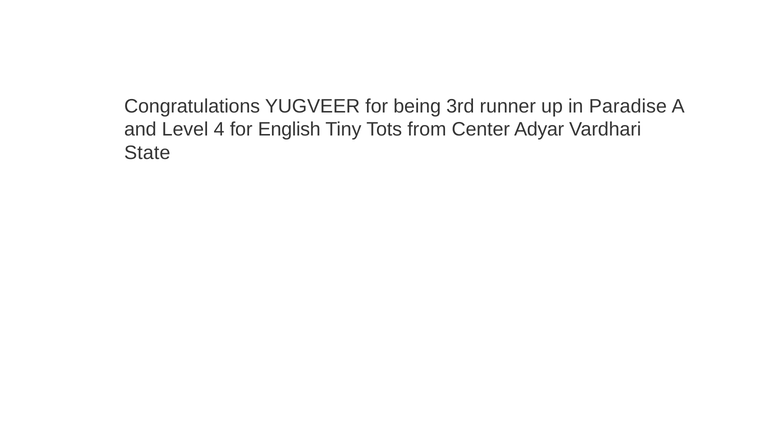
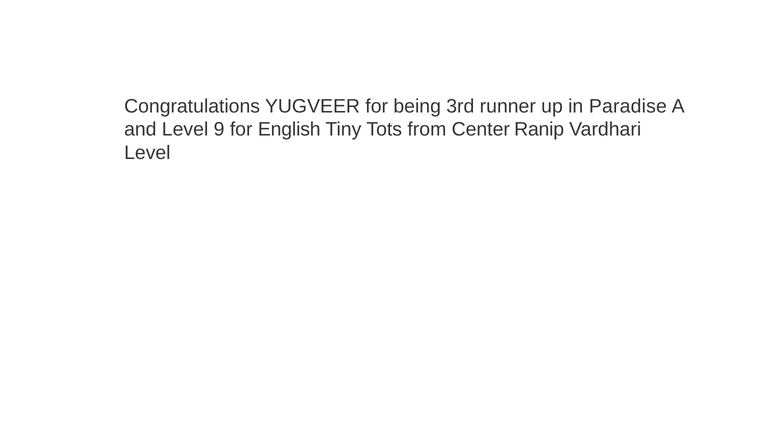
4: 4 -> 9
Adyar: Adyar -> Ranip
State at (147, 153): State -> Level
